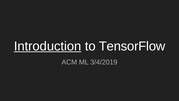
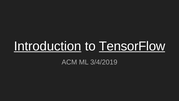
TensorFlow underline: none -> present
